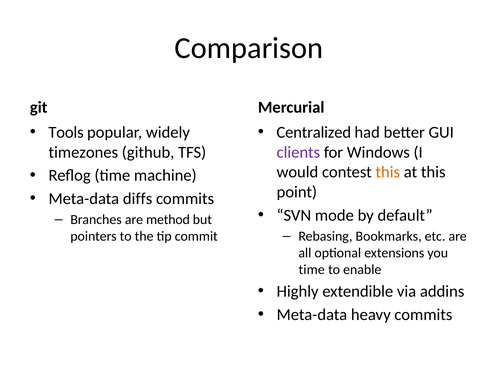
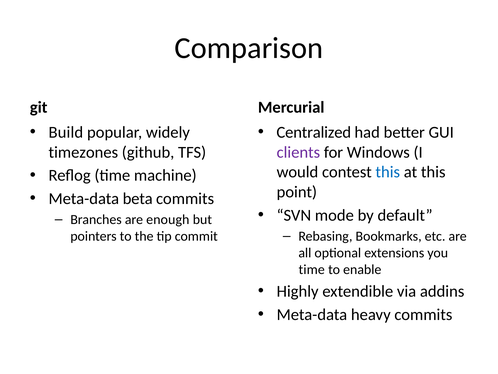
Tools: Tools -> Build
this at (388, 172) colour: orange -> blue
diffs: diffs -> beta
method: method -> enough
